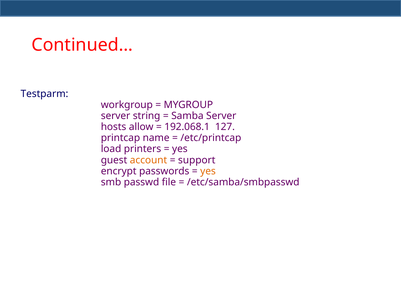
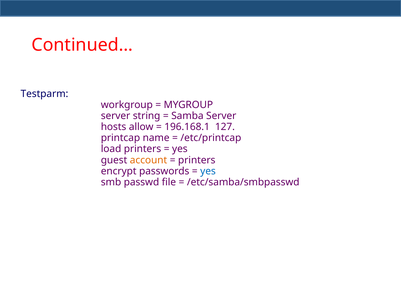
192.068.1: 192.068.1 -> 196.168.1
support at (197, 160): support -> printers
yes at (208, 171) colour: orange -> blue
